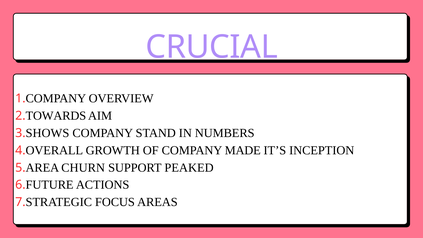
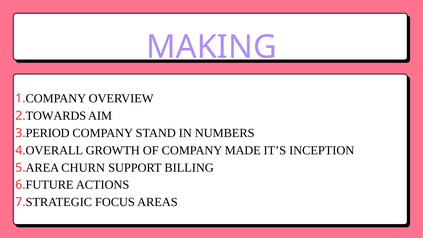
CRUCIAL: CRUCIAL -> MAKING
SHOWS: SHOWS -> PERIOD
PEAKED: PEAKED -> BILLING
